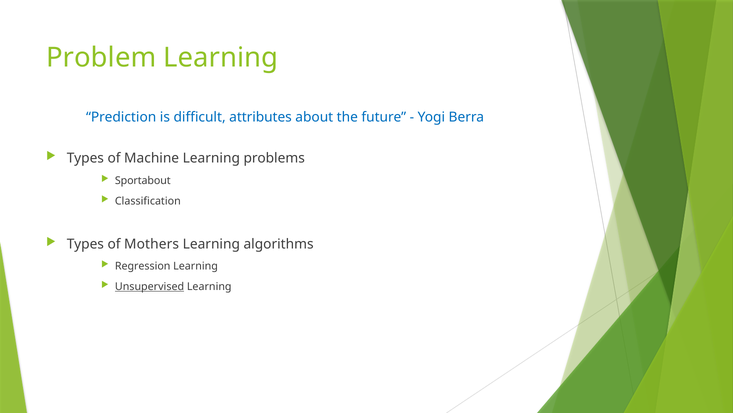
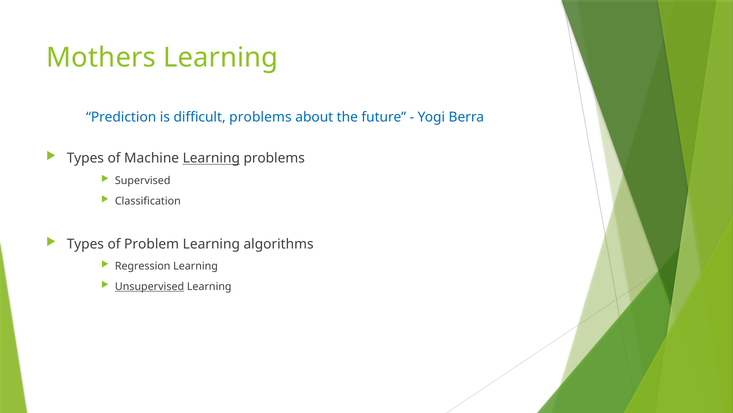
Problem: Problem -> Mothers
difficult attributes: attributes -> problems
Learning at (211, 158) underline: none -> present
Sportabout: Sportabout -> Supervised
Mothers: Mothers -> Problem
